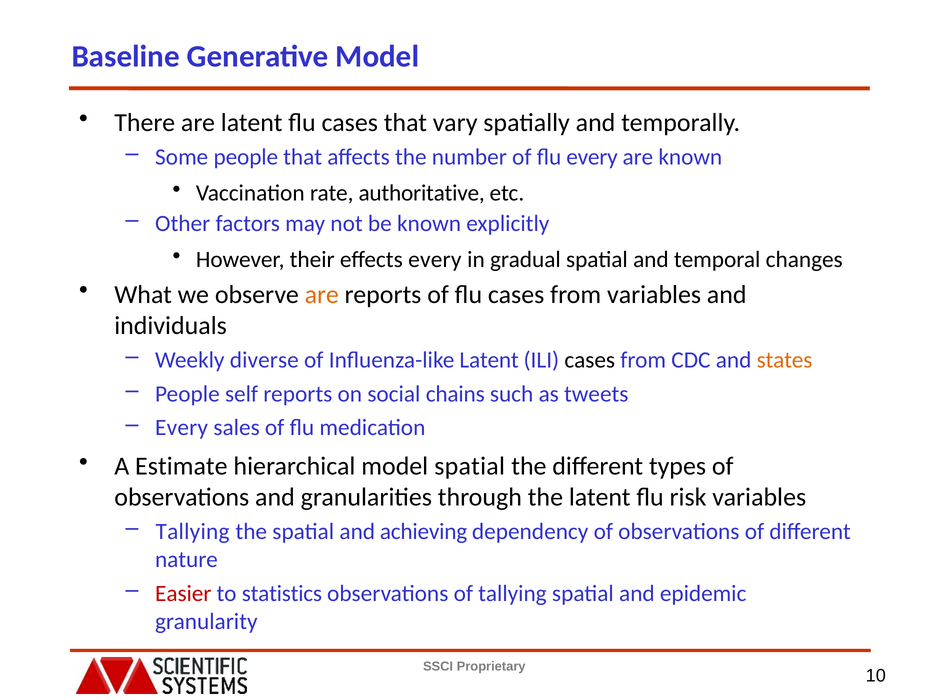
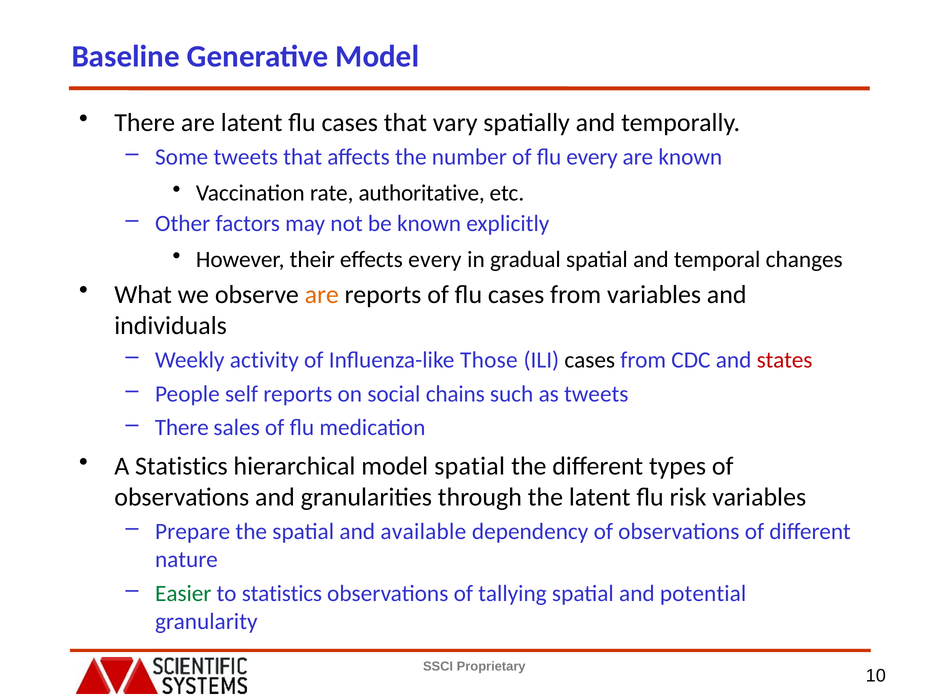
Some people: people -> tweets
diverse: diverse -> activity
Influenza-like Latent: Latent -> Those
states colour: orange -> red
Every at (182, 428): Every -> There
A Estimate: Estimate -> Statistics
Tallying at (193, 531): Tallying -> Prepare
achieving: achieving -> available
Easier colour: red -> green
epidemic: epidemic -> potential
